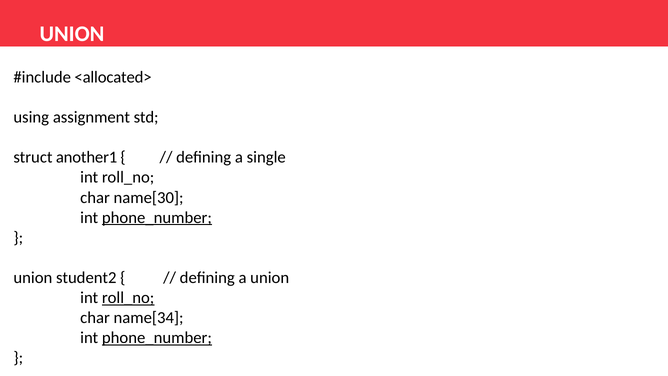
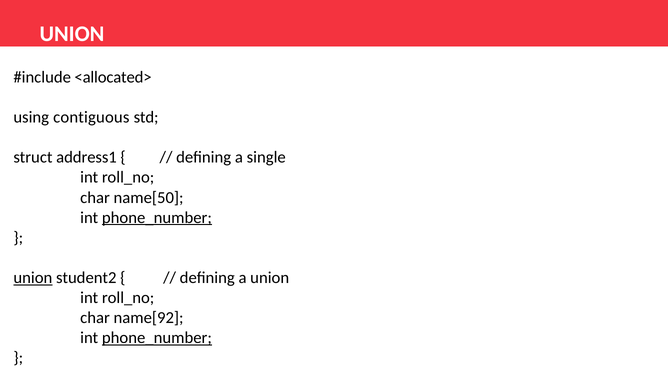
assignment: assignment -> contiguous
another1: another1 -> address1
name[30: name[30 -> name[50
union at (33, 278) underline: none -> present
roll_no at (128, 298) underline: present -> none
name[34: name[34 -> name[92
